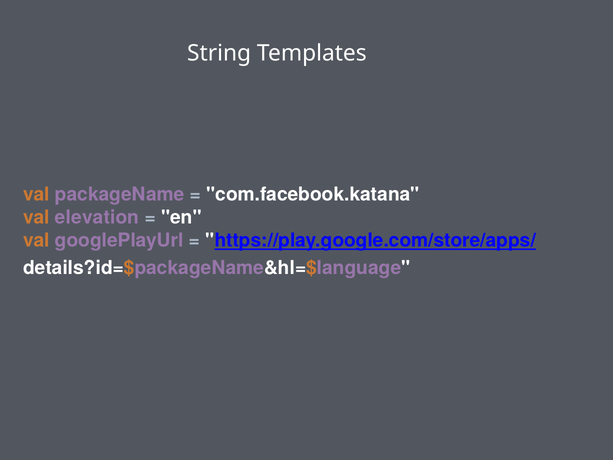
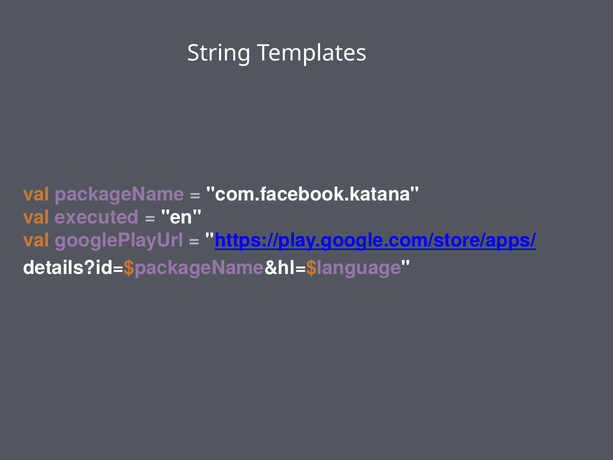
elevation: elevation -> executed
